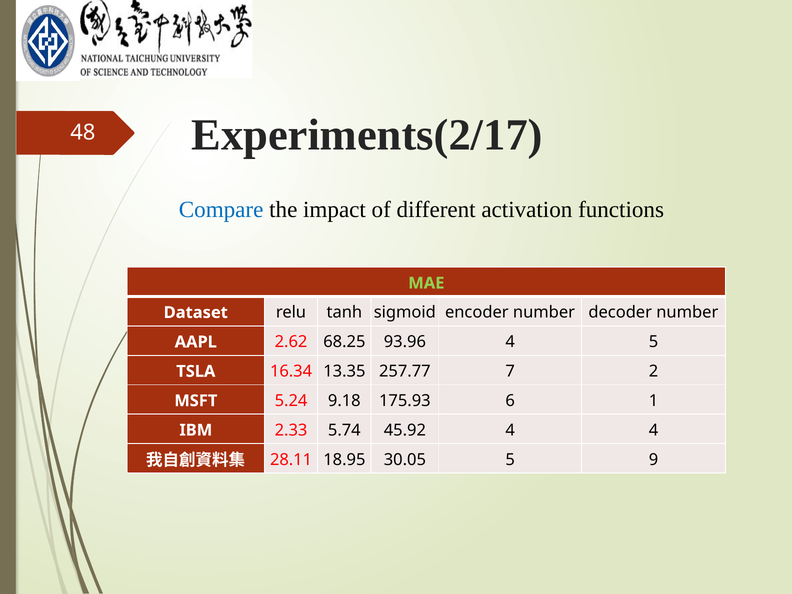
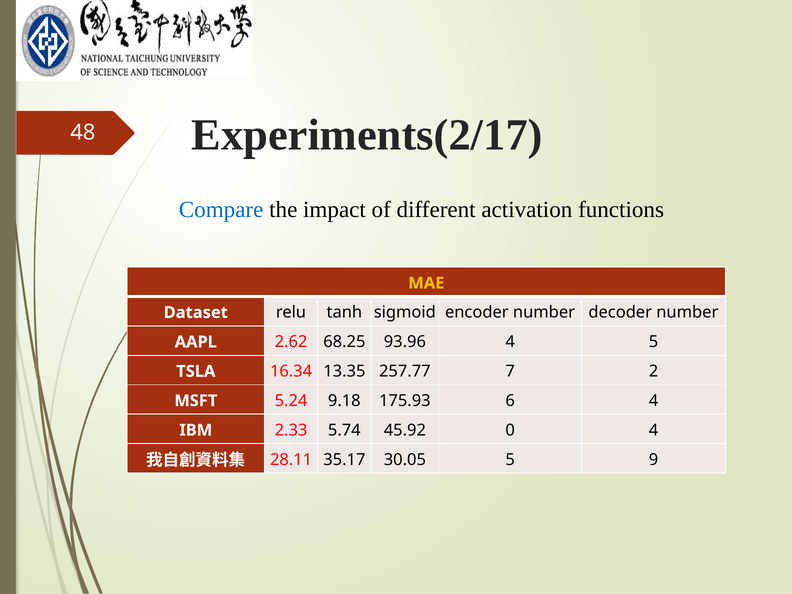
MAE colour: light green -> yellow
6 1: 1 -> 4
45.92 4: 4 -> 0
18.95: 18.95 -> 35.17
